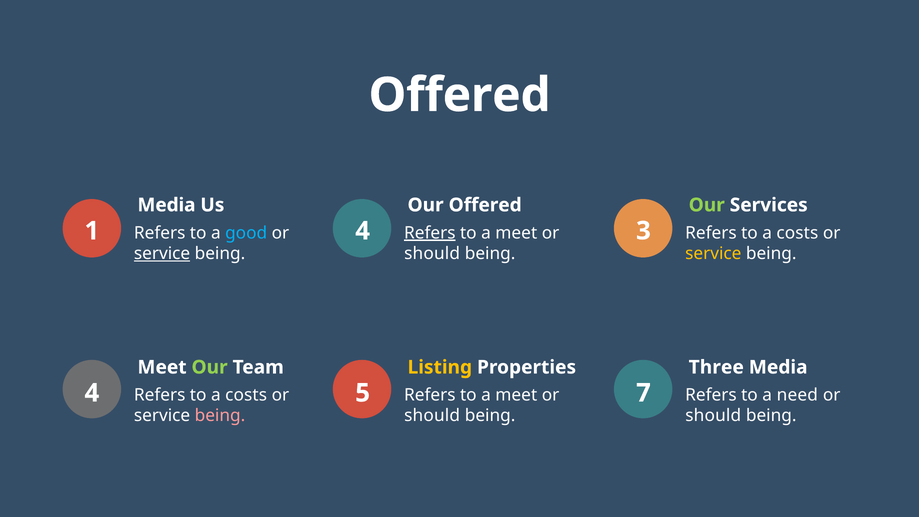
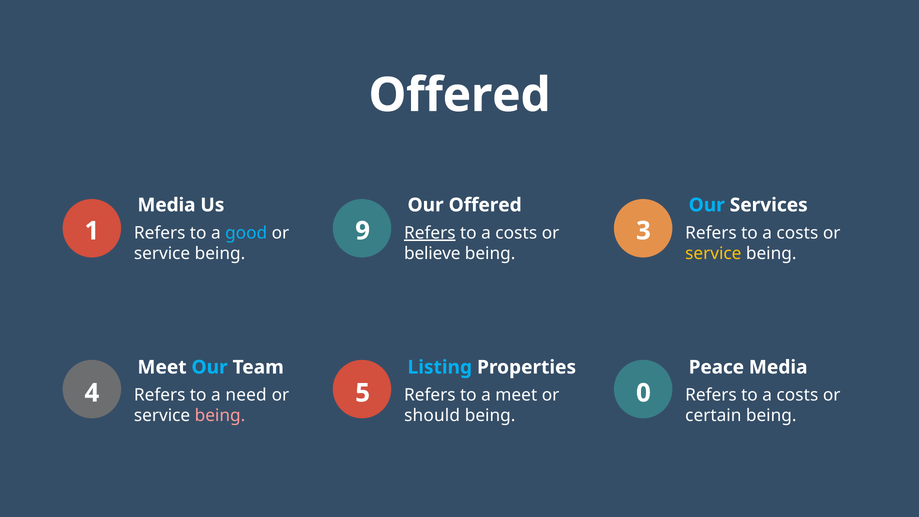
Our at (707, 205) colour: light green -> light blue
1 4: 4 -> 9
meet at (516, 233): meet -> costs
service at (162, 254) underline: present -> none
should at (432, 254): should -> believe
Our at (210, 367) colour: light green -> light blue
Listing colour: yellow -> light blue
Three: Three -> Peace
7: 7 -> 0
costs at (246, 395): costs -> need
need at (797, 395): need -> costs
should at (713, 416): should -> certain
